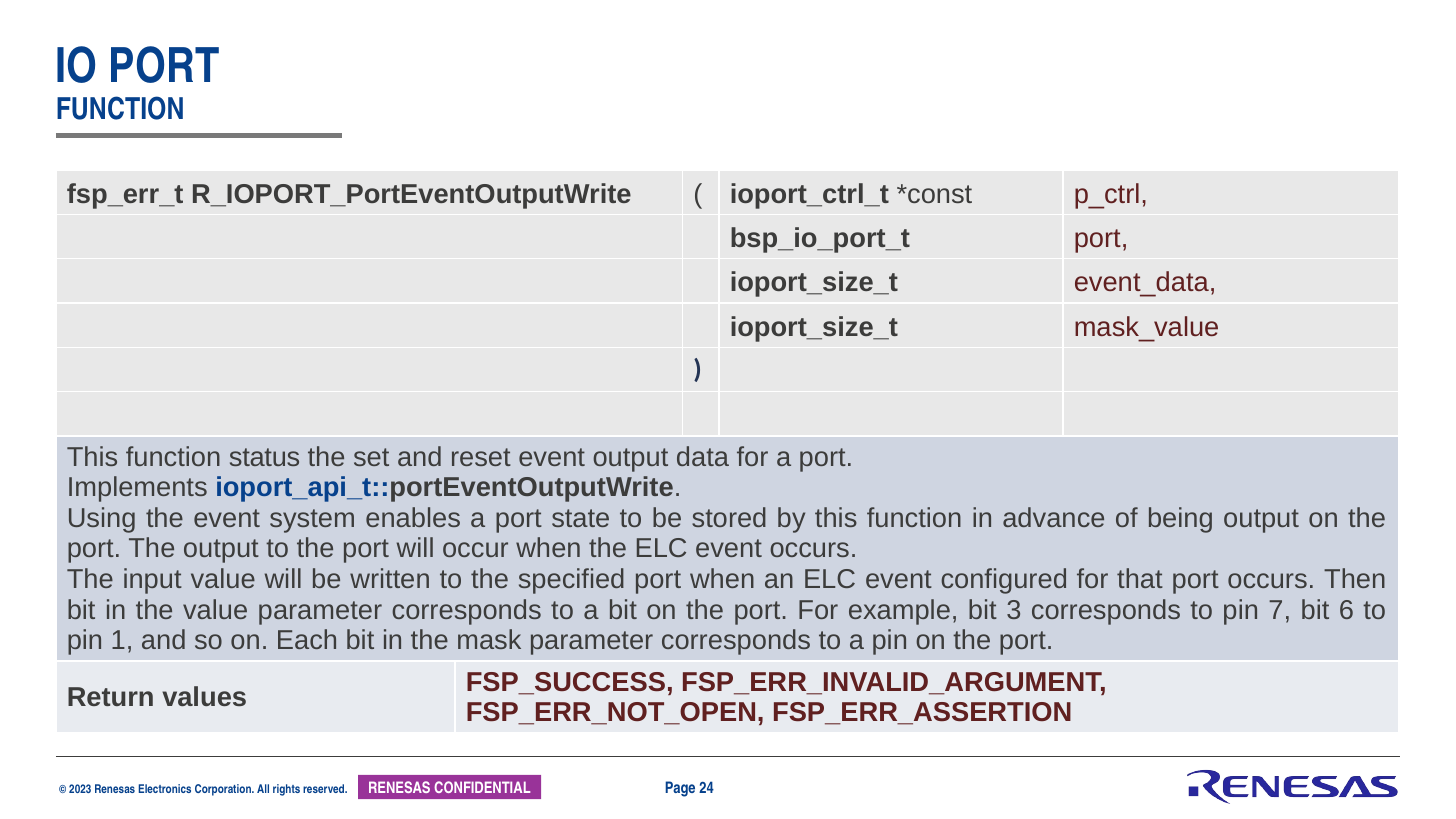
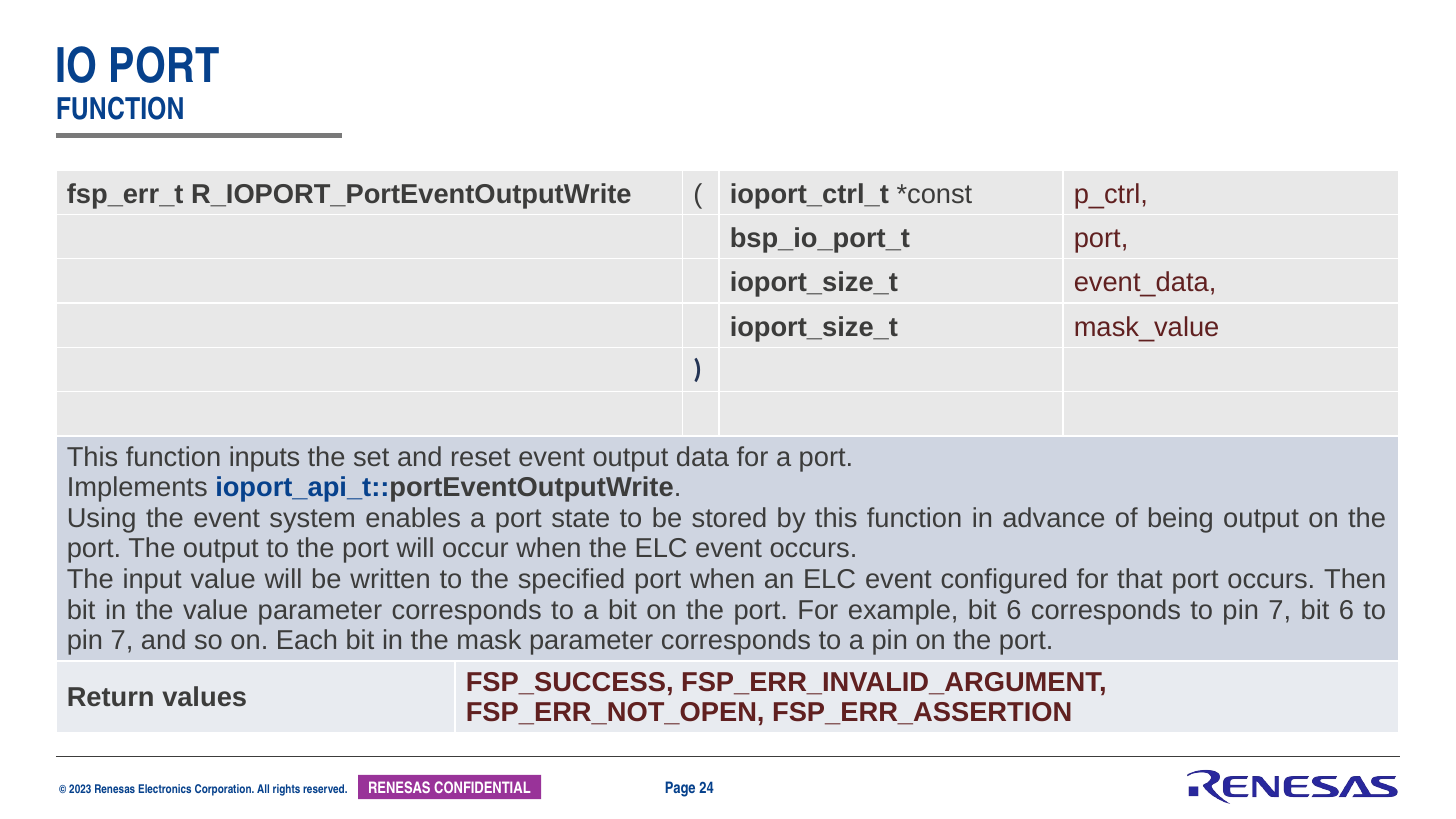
status: status -> inputs
example bit 3: 3 -> 6
1 at (122, 641): 1 -> 7
